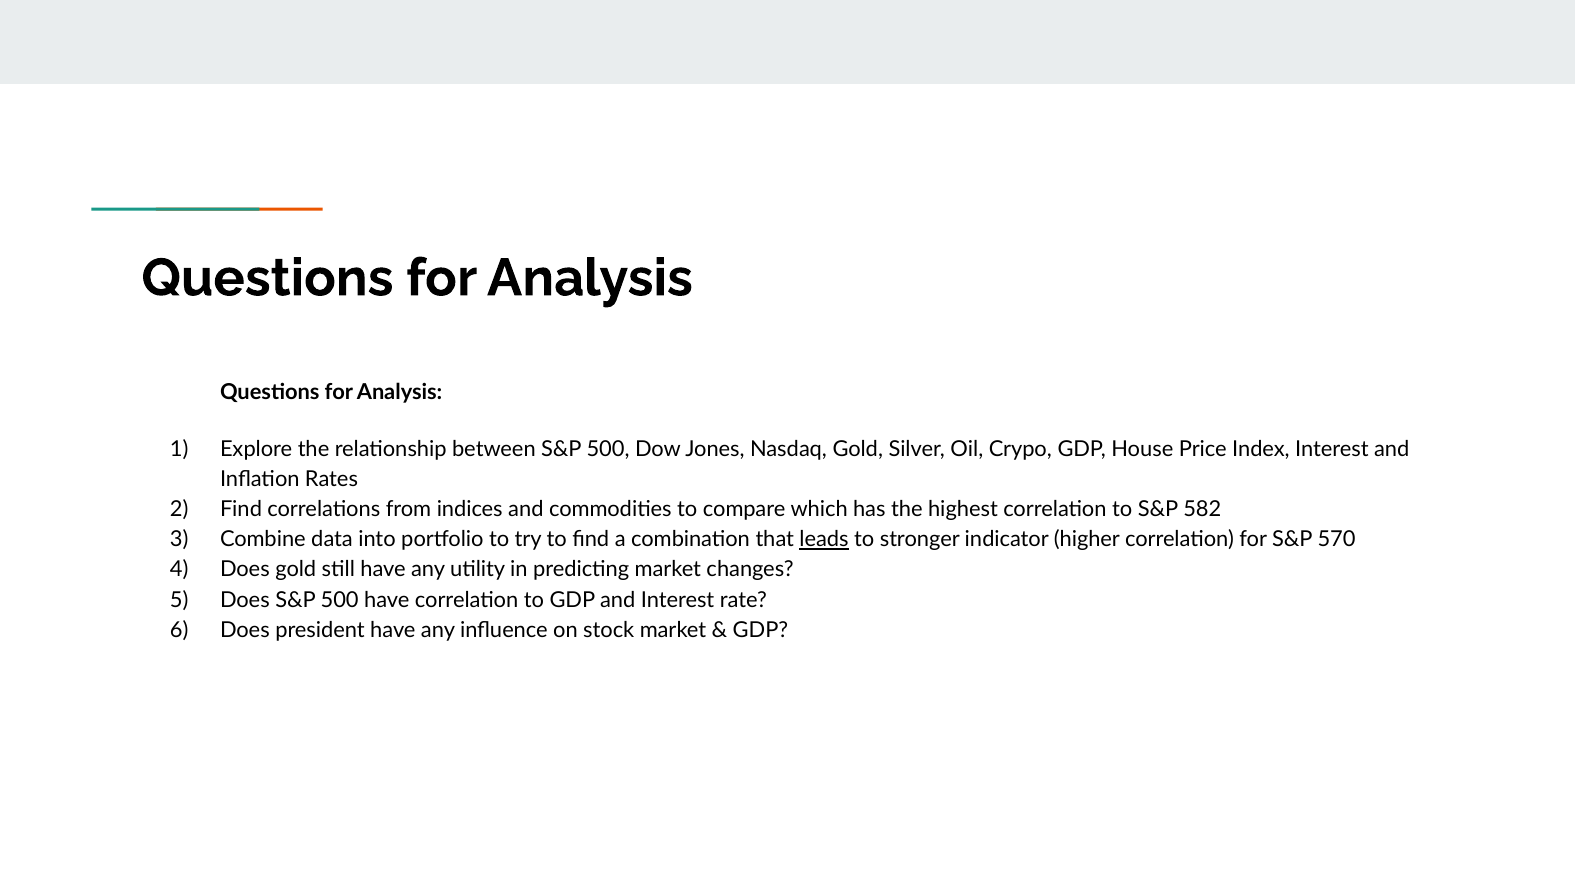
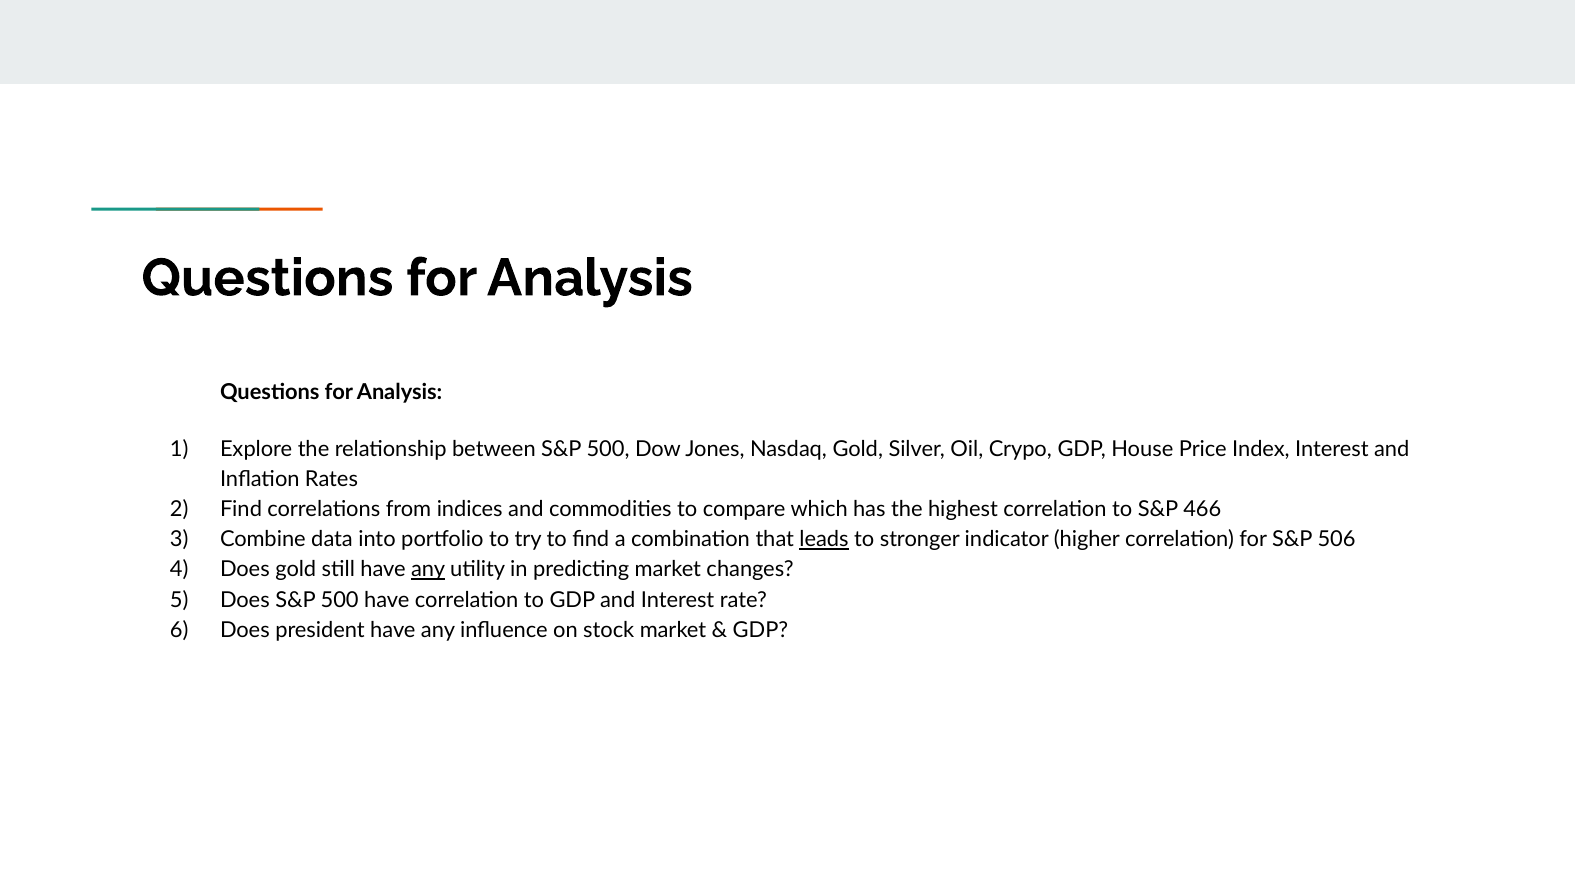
582: 582 -> 466
570: 570 -> 506
any at (428, 570) underline: none -> present
